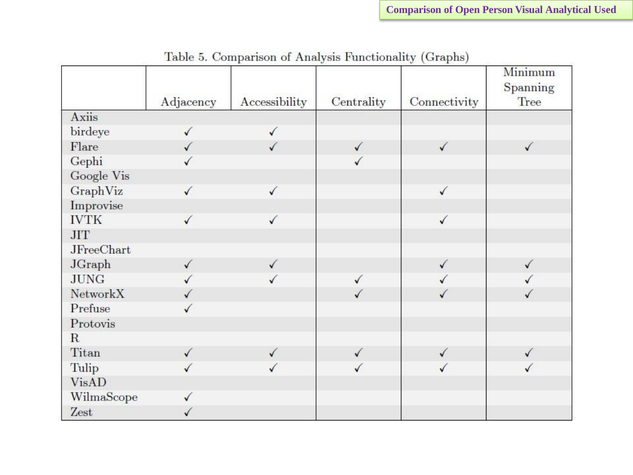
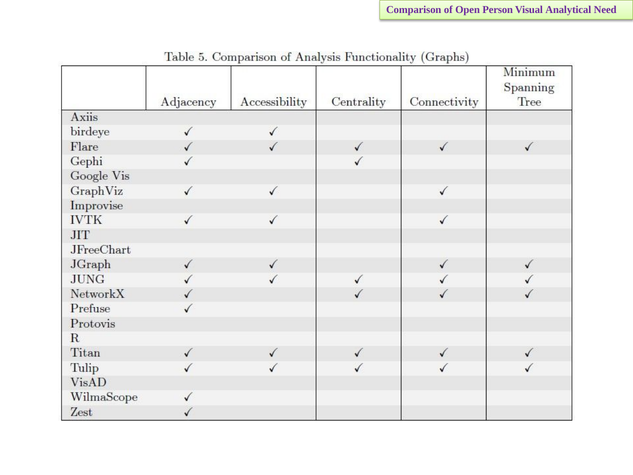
Used: Used -> Need
